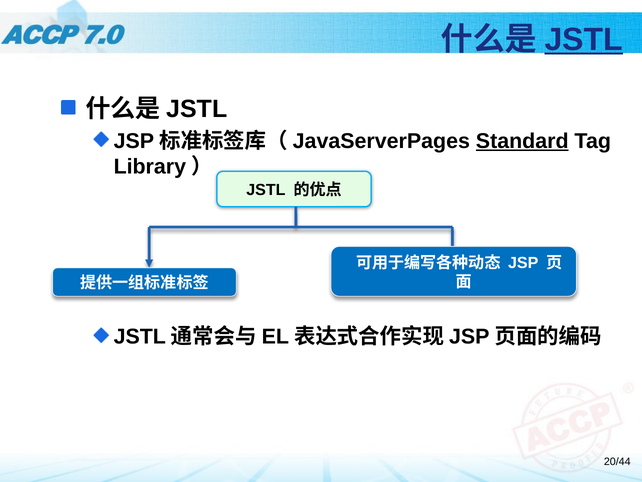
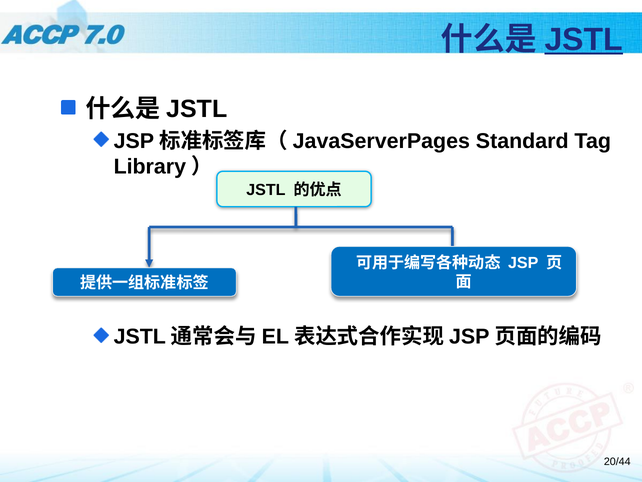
Standard underline: present -> none
